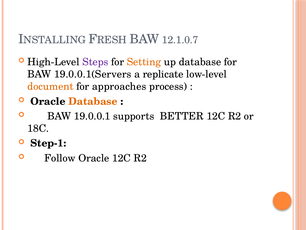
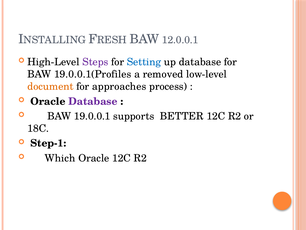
12.1.0.7: 12.1.0.7 -> 12.0.0.1
Setting colour: orange -> blue
19.0.0.1(Servers: 19.0.0.1(Servers -> 19.0.0.1(Profiles
replicate: replicate -> removed
Database at (93, 101) colour: orange -> purple
Follow: Follow -> Which
